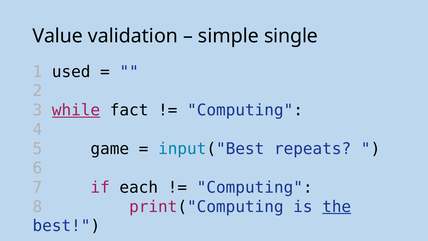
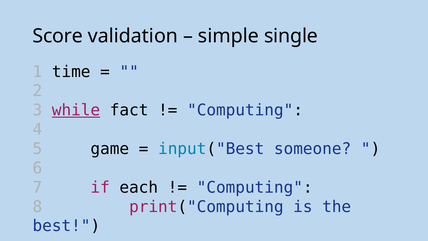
Value: Value -> Score
used: used -> time
repeats: repeats -> someone
the underline: present -> none
